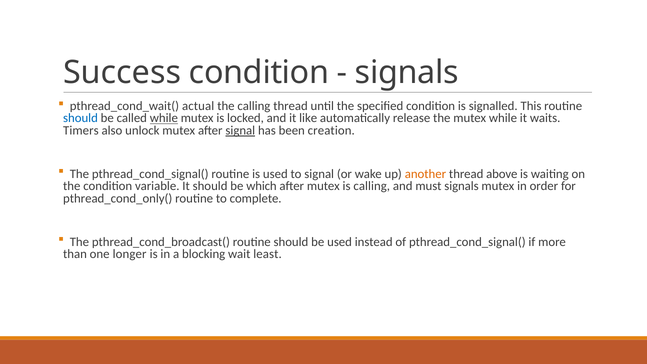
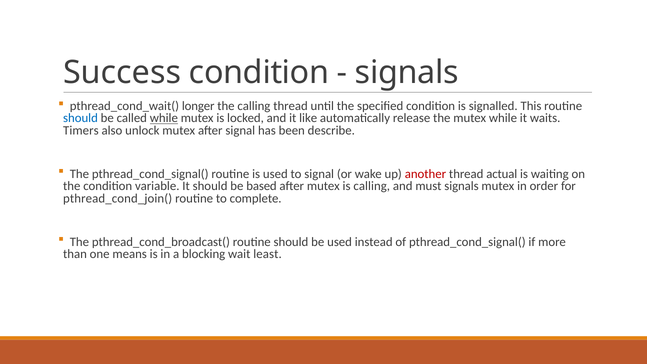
actual: actual -> longer
signal at (240, 130) underline: present -> none
creation: creation -> describe
another colour: orange -> red
above: above -> actual
which: which -> based
pthread_cond_only(: pthread_cond_only( -> pthread_cond_join(
longer: longer -> means
